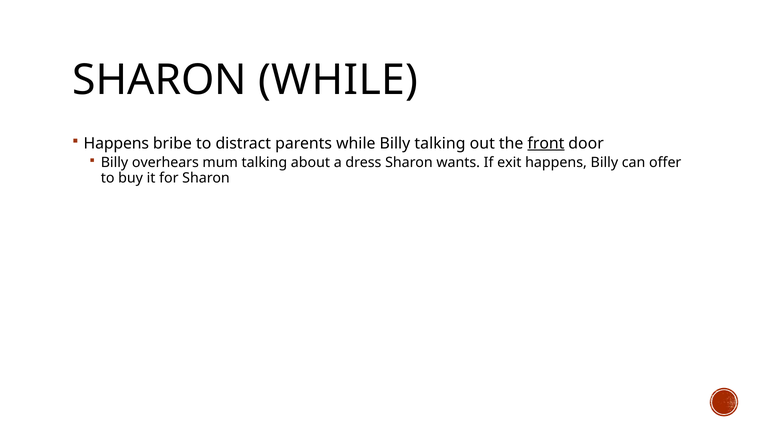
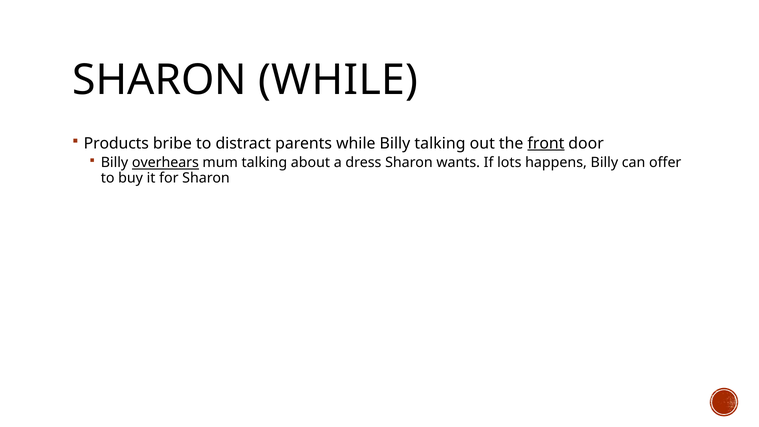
Happens at (116, 143): Happens -> Products
overhears underline: none -> present
exit: exit -> lots
